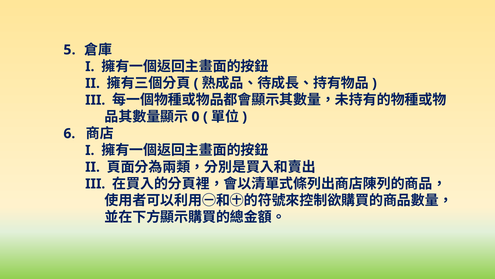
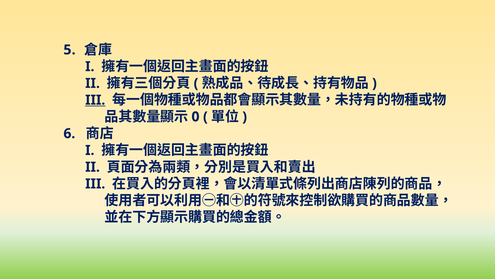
III at (95, 100) underline: none -> present
